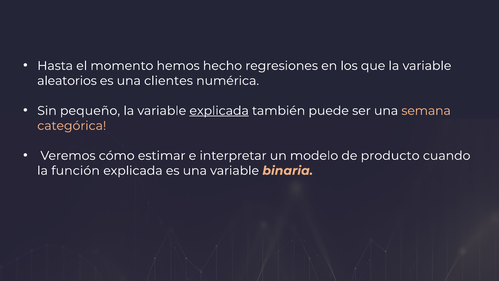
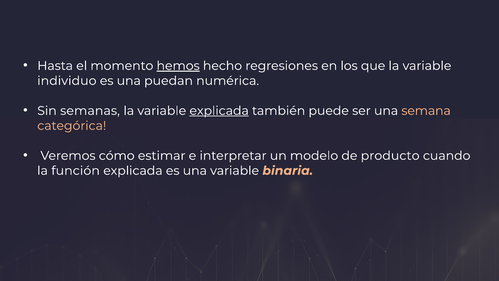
hemos underline: none -> present
aleatorios: aleatorios -> individuo
clientes: clientes -> puedan
pequeño: pequeño -> semanas
